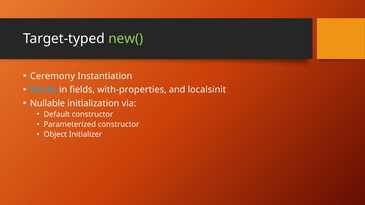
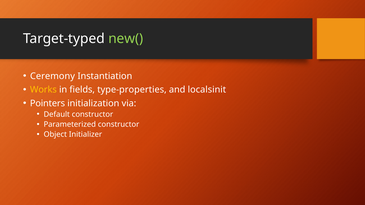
Works colour: light blue -> yellow
with-properties: with-properties -> type-properties
Nullable: Nullable -> Pointers
